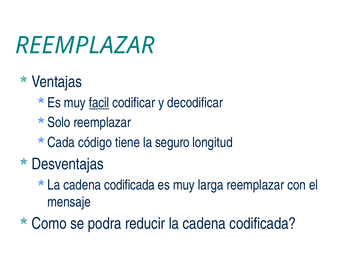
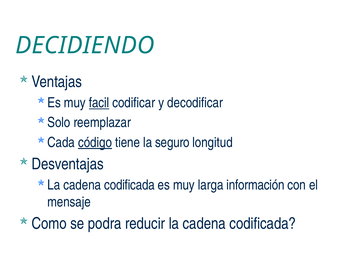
REEMPLAZAR at (85, 45): REEMPLAZAR -> DECIDIENDO
código underline: none -> present
larga reemplazar: reemplazar -> información
